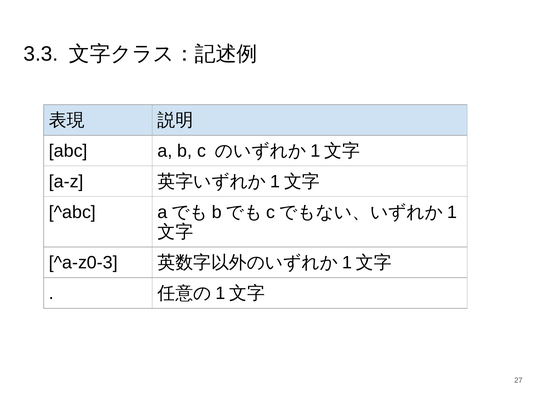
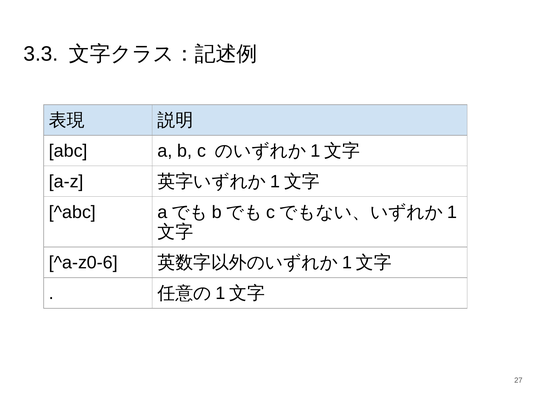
^a-z0-3: ^a-z0-3 -> ^a-z0-6
